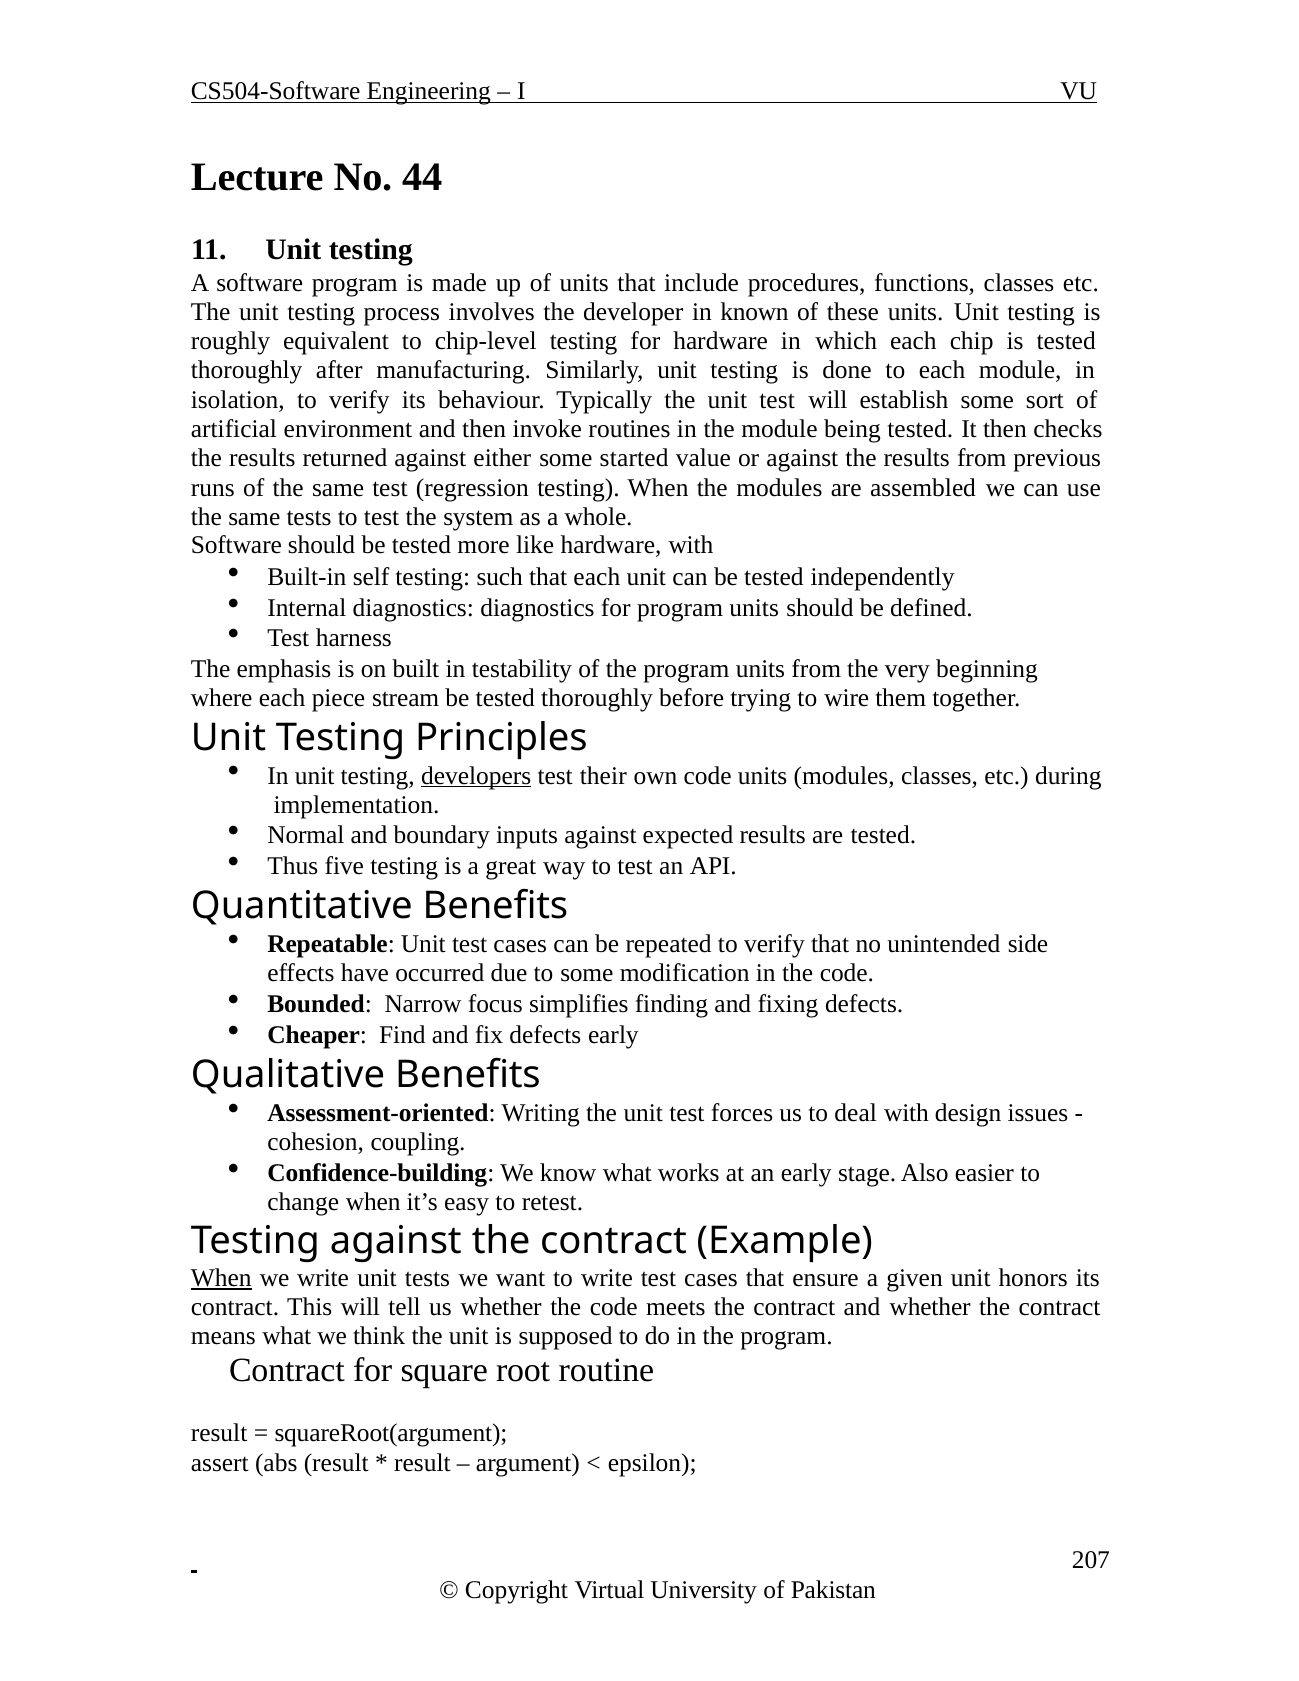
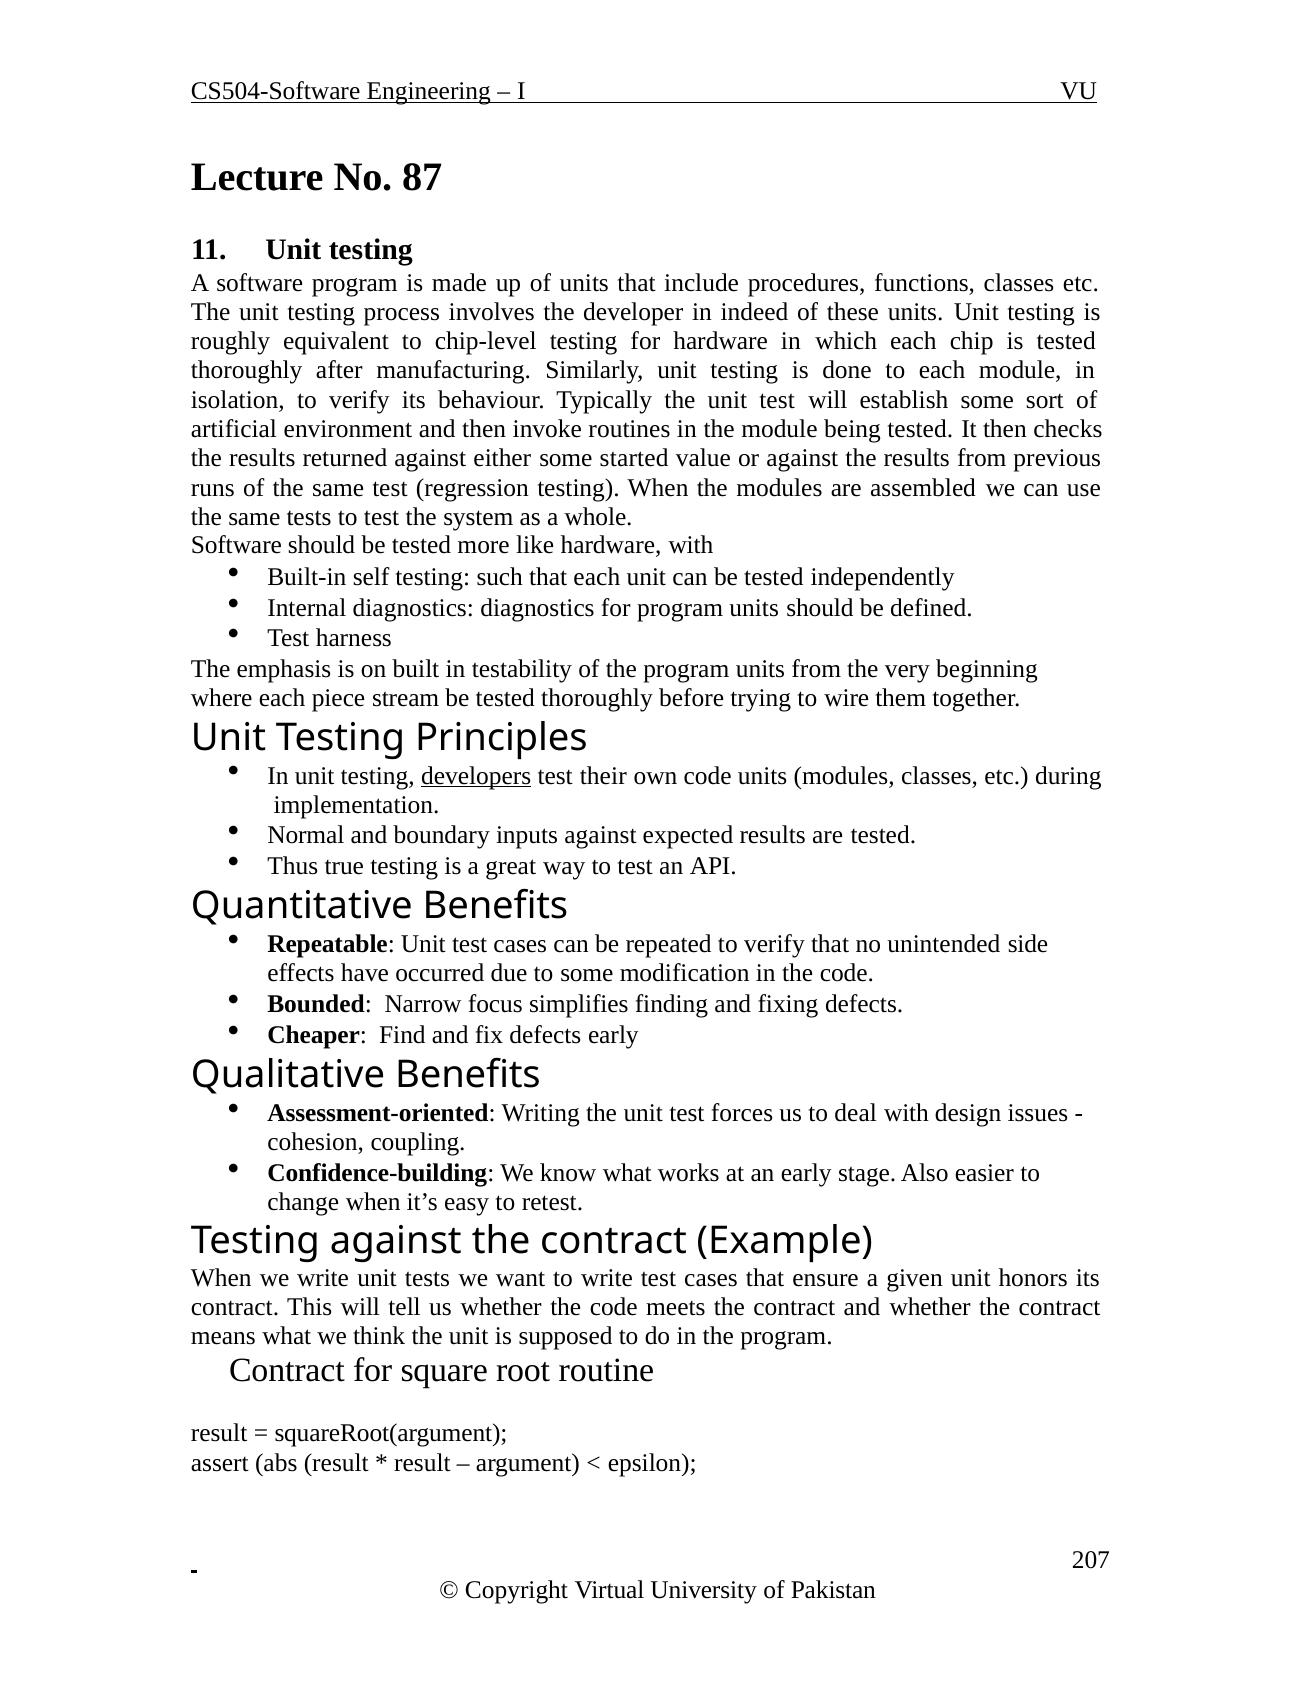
44: 44 -> 87
known: known -> indeed
five: five -> true
When at (221, 1278) underline: present -> none
